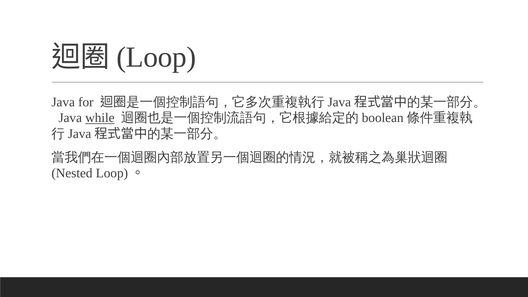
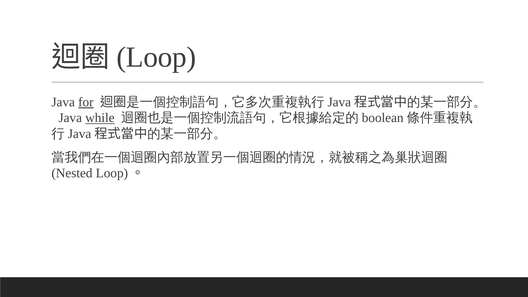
for underline: none -> present
